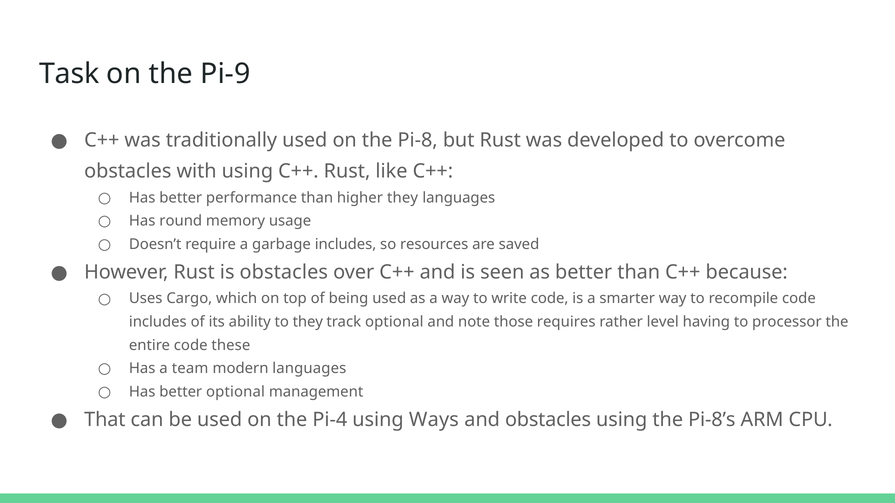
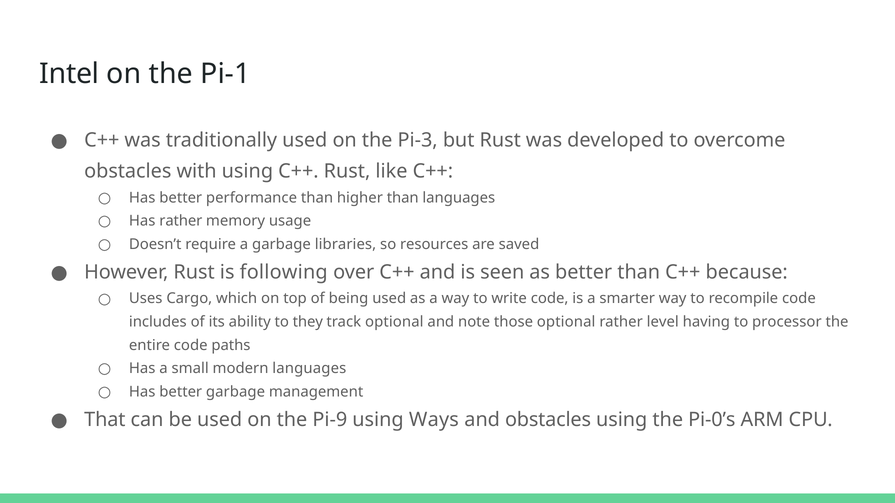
Task: Task -> Intel
Pi-9: Pi-9 -> Pi-1
Pi-8: Pi-8 -> Pi-3
higher they: they -> than
Has round: round -> rather
garbage includes: includes -> libraries
is obstacles: obstacles -> following
those requires: requires -> optional
these: these -> paths
team: team -> small
better optional: optional -> garbage
Pi-4: Pi-4 -> Pi-9
Pi-8’s: Pi-8’s -> Pi-0’s
